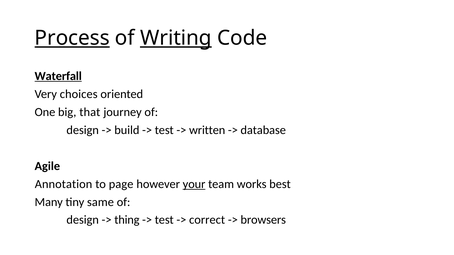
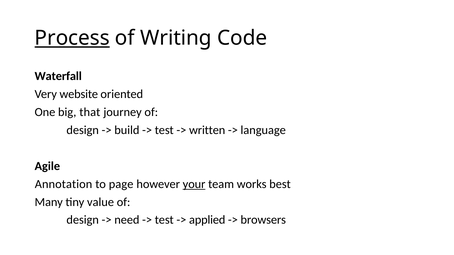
Writing underline: present -> none
Waterfall underline: present -> none
choices: choices -> website
database: database -> language
same: same -> value
thing: thing -> need
correct: correct -> applied
